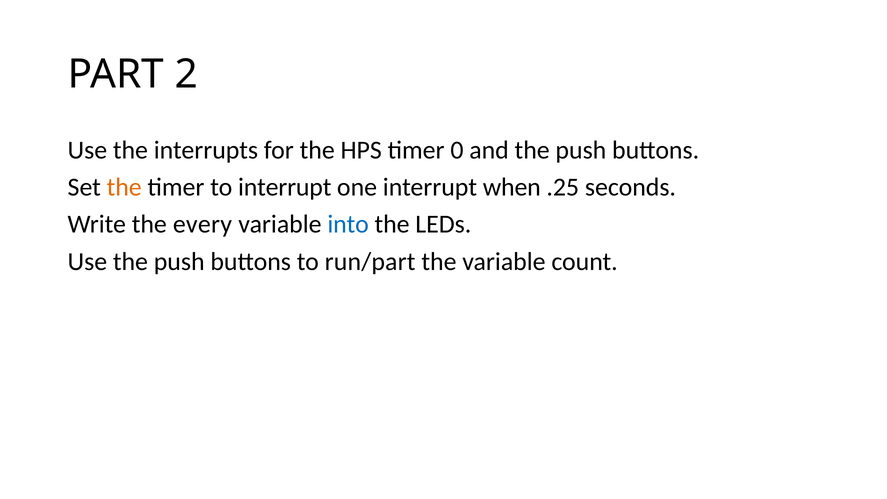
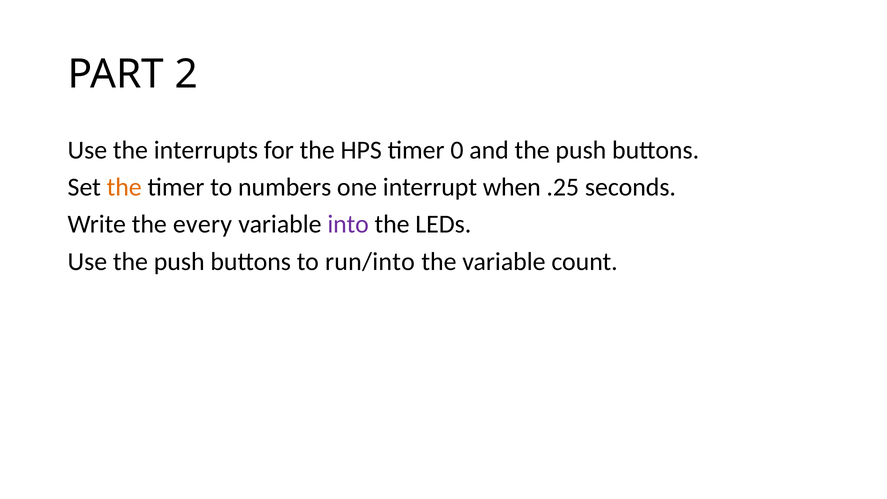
to interrupt: interrupt -> numbers
into colour: blue -> purple
run/part: run/part -> run/into
